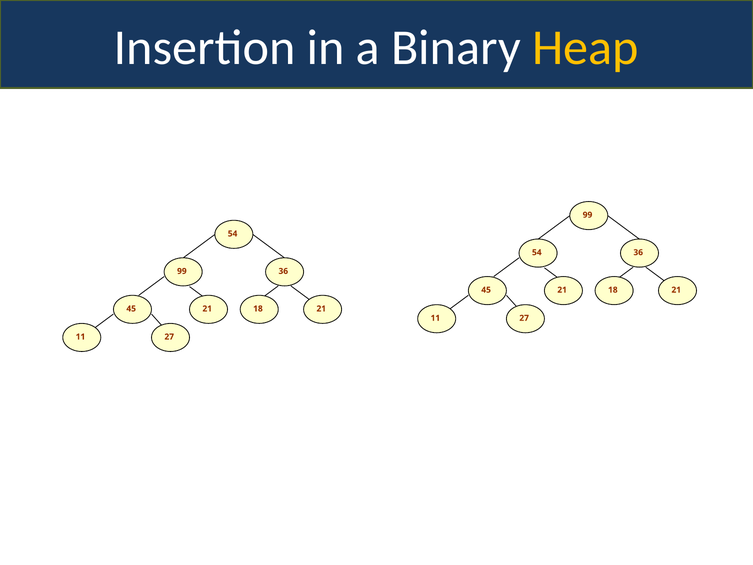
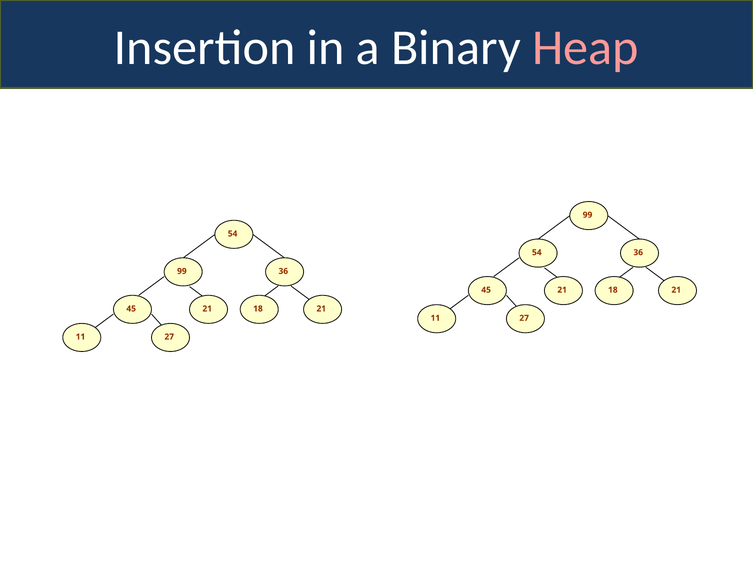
Heap colour: yellow -> pink
